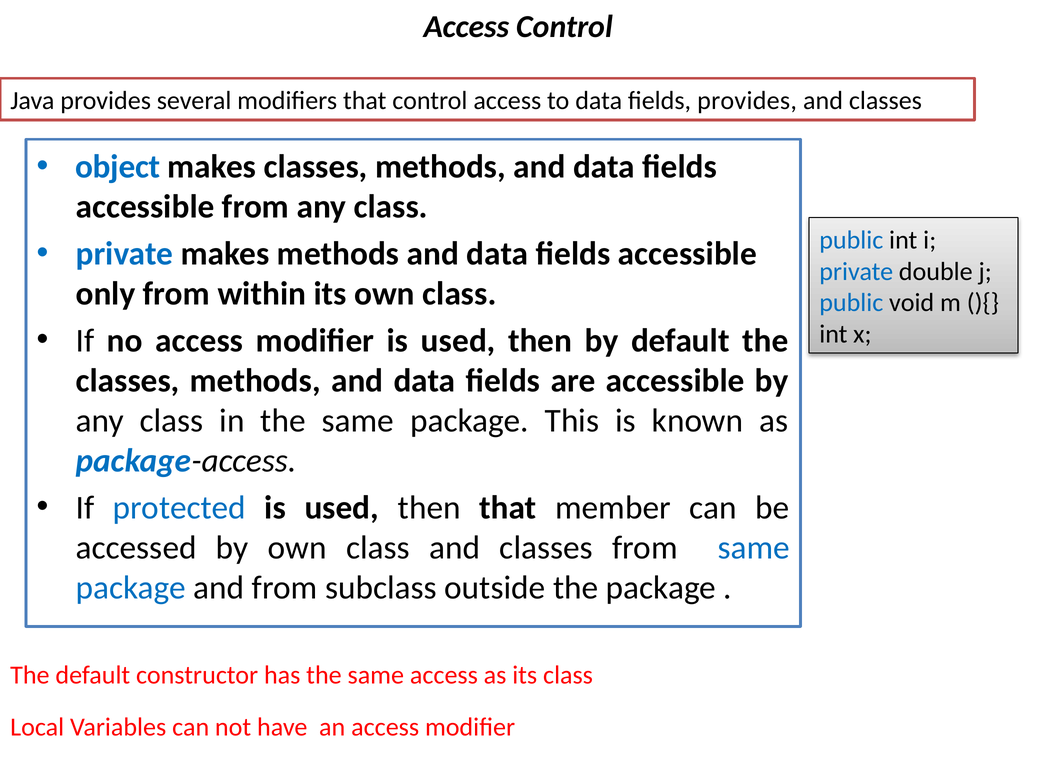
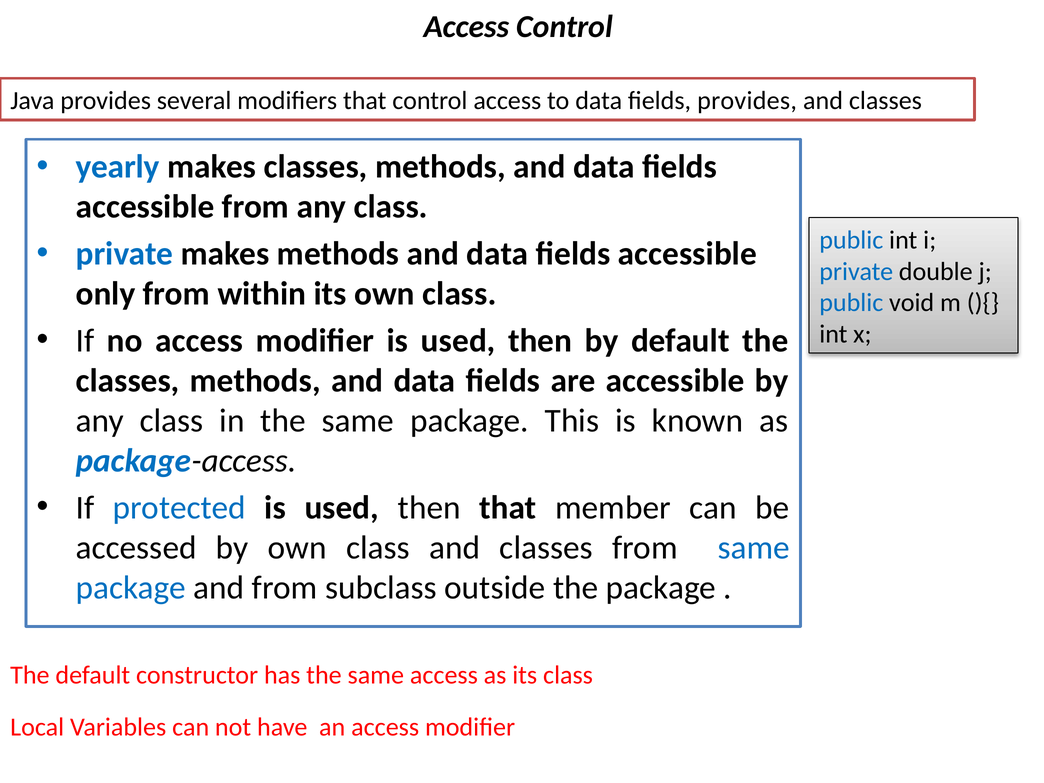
object: object -> yearly
